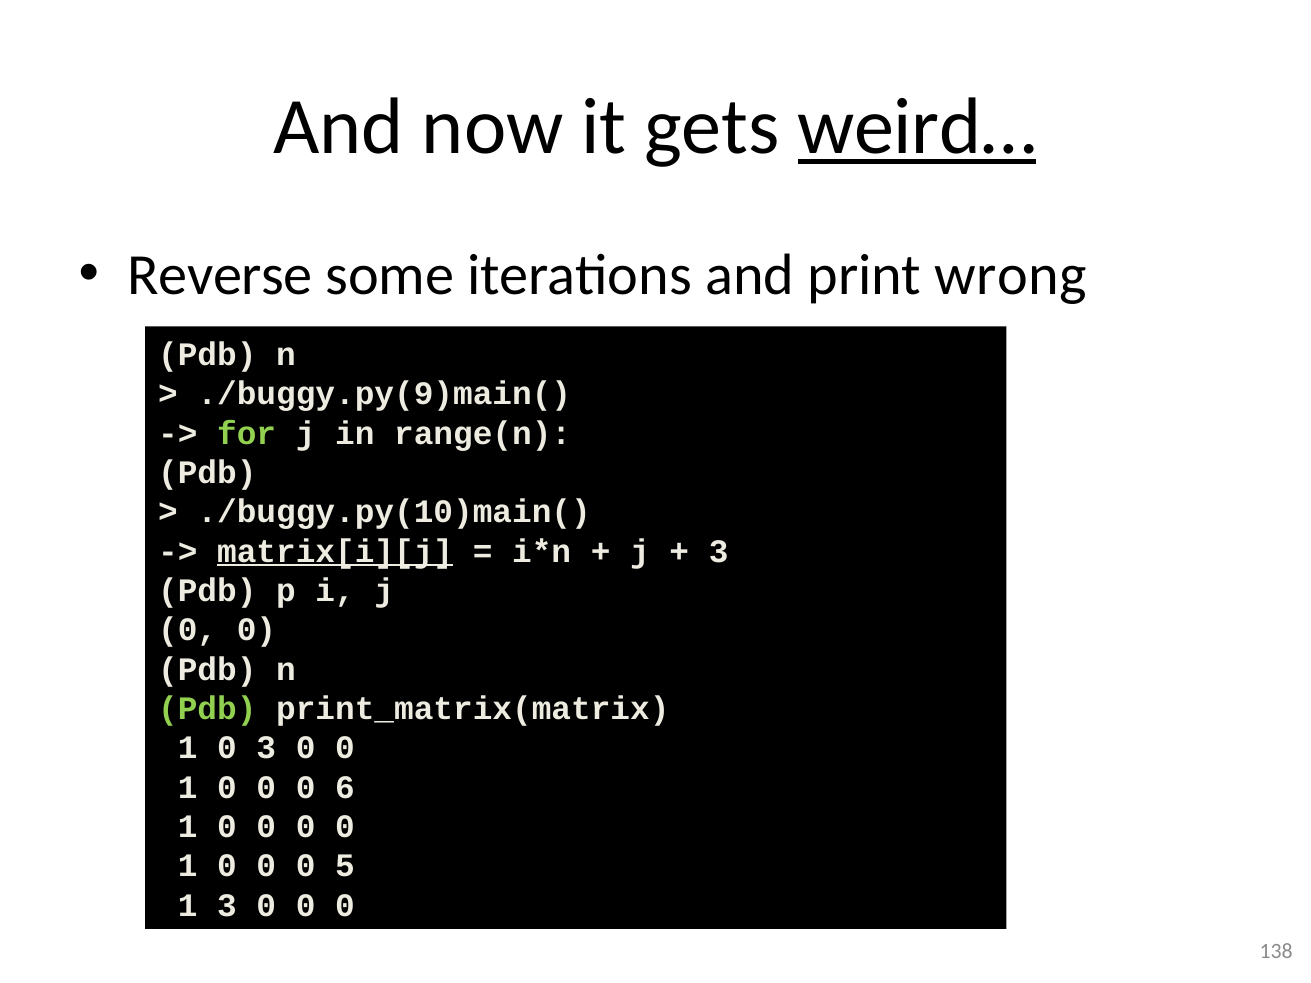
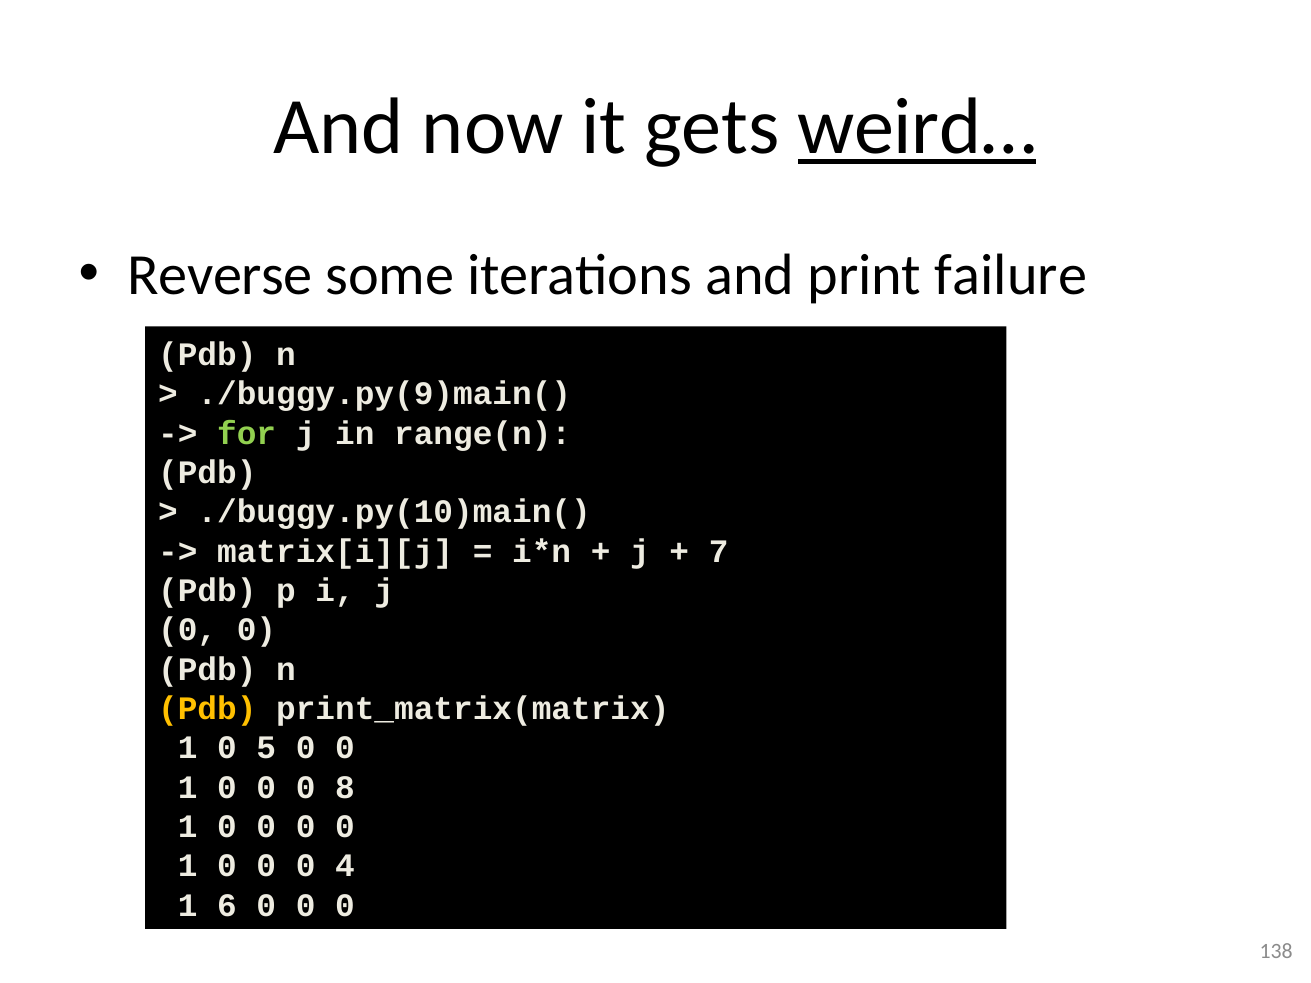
wrong: wrong -> failure
matrix[i][j underline: present -> none
3 at (719, 551): 3 -> 7
Pdb at (207, 709) colour: light green -> yellow
0 3: 3 -> 5
6: 6 -> 8
5: 5 -> 4
1 3: 3 -> 6
